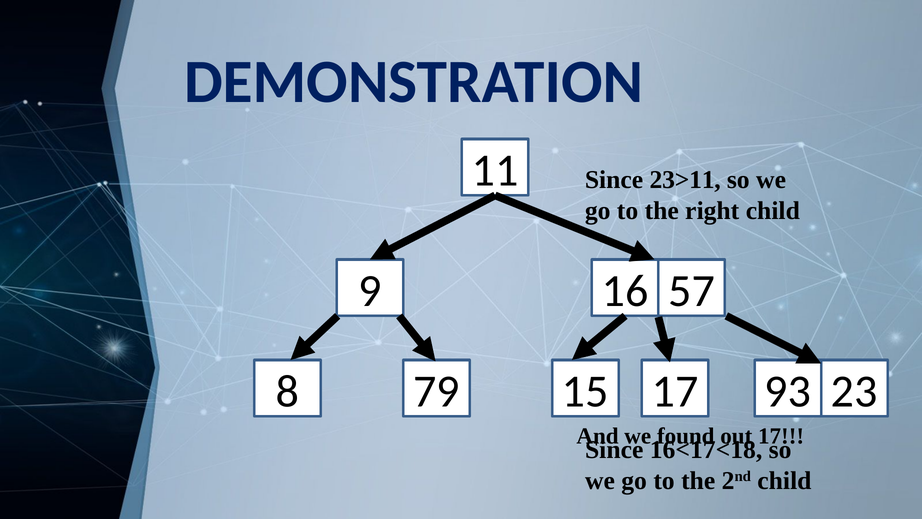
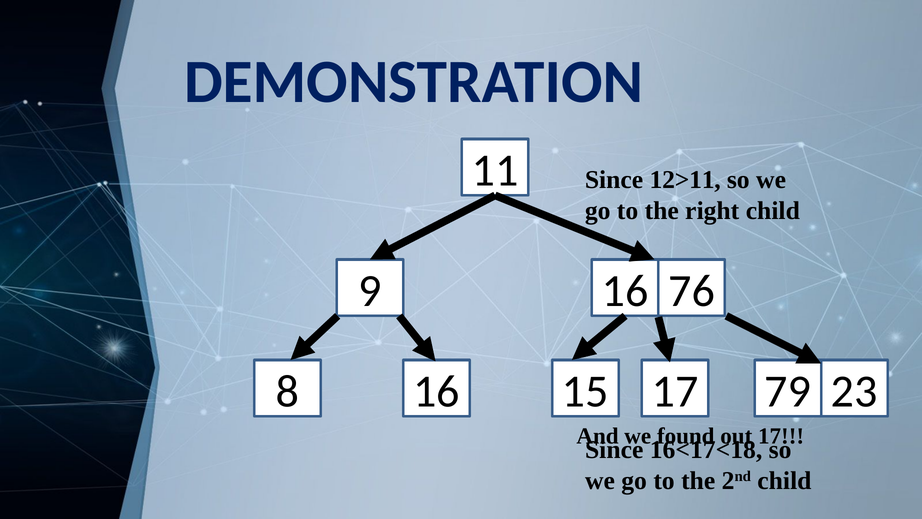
23>11: 23>11 -> 12>11
57: 57 -> 76
8 79: 79 -> 16
93: 93 -> 79
